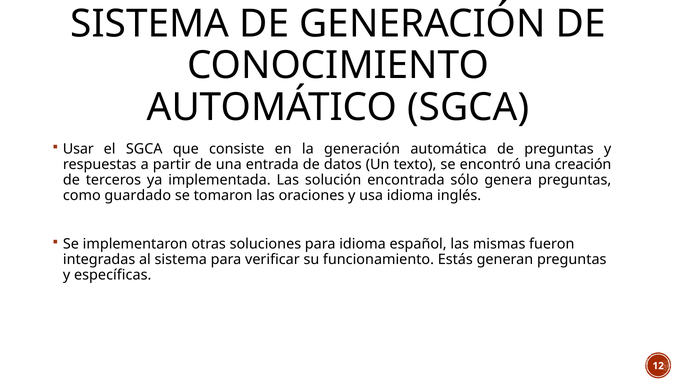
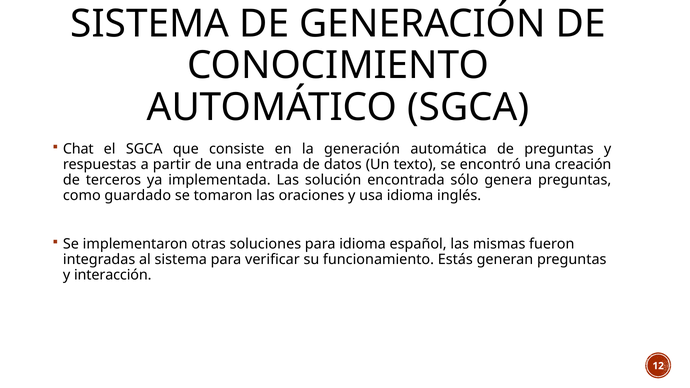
Usar: Usar -> Chat
específicas: específicas -> interacción
